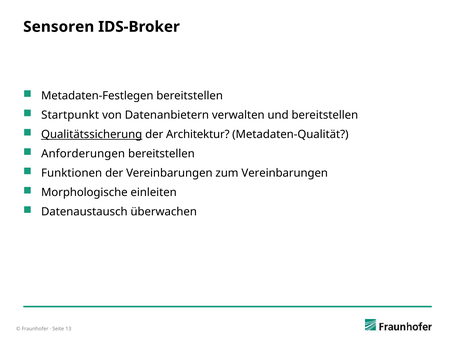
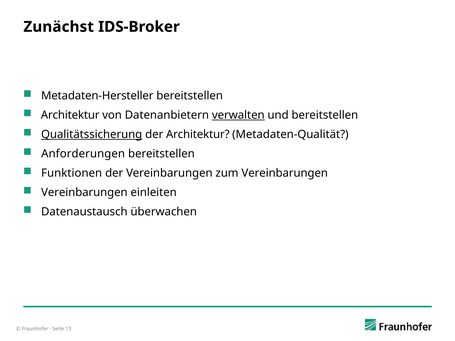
Sensoren: Sensoren -> Zunächst
Metadaten-Festlegen: Metadaten-Festlegen -> Metadaten-Hersteller
Startpunkt at (70, 115): Startpunkt -> Architektur
verwalten underline: none -> present
Morphologische at (84, 193): Morphologische -> Vereinbarungen
